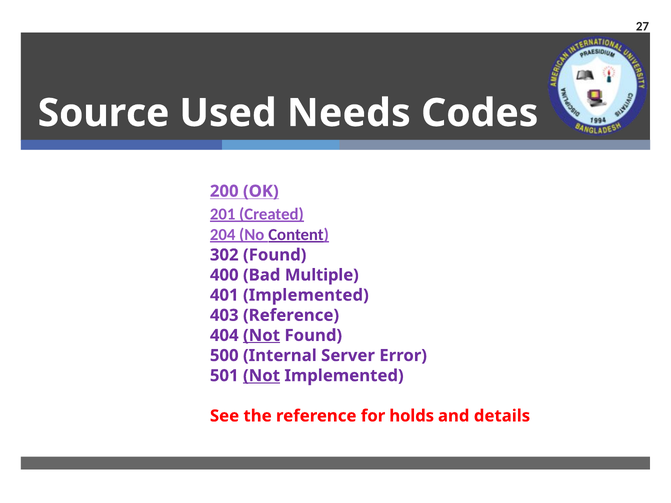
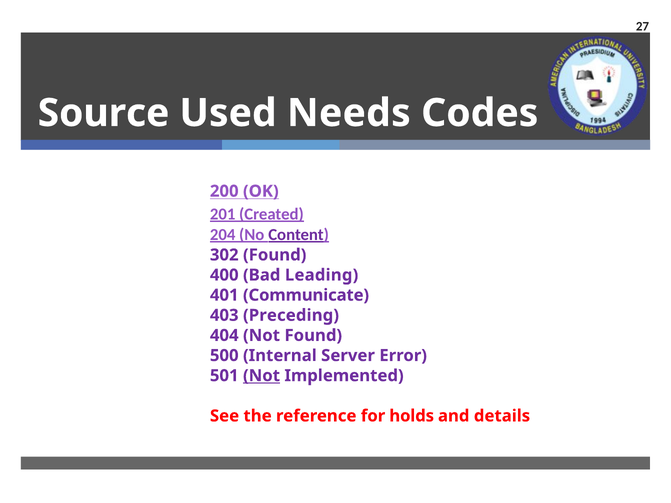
Multiple: Multiple -> Leading
401 Implemented: Implemented -> Communicate
403 Reference: Reference -> Preceding
Not at (261, 336) underline: present -> none
